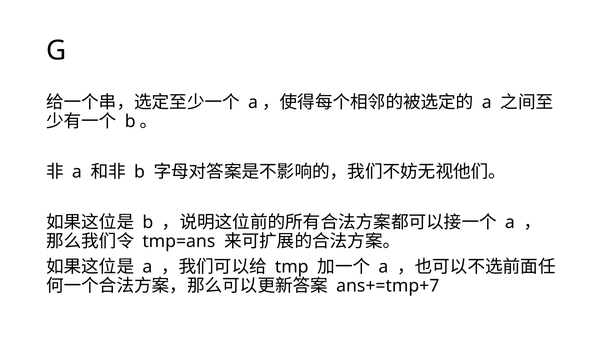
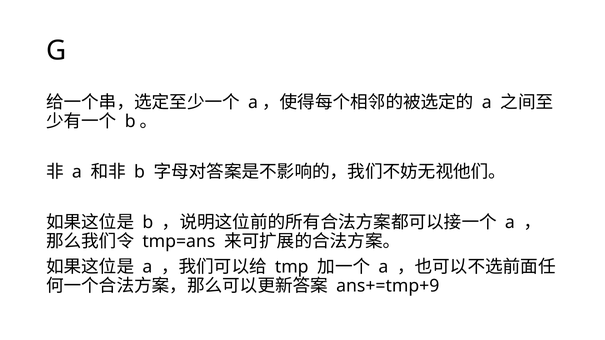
ans+=tmp+7: ans+=tmp+7 -> ans+=tmp+9
